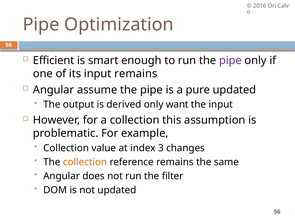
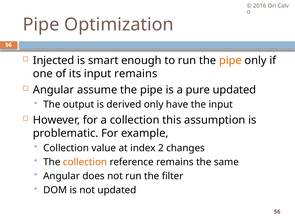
Efficient: Efficient -> Injected
pipe at (230, 60) colour: purple -> orange
want: want -> have
3: 3 -> 2
